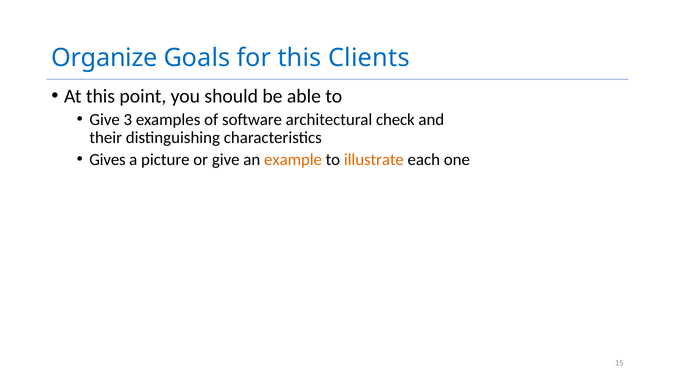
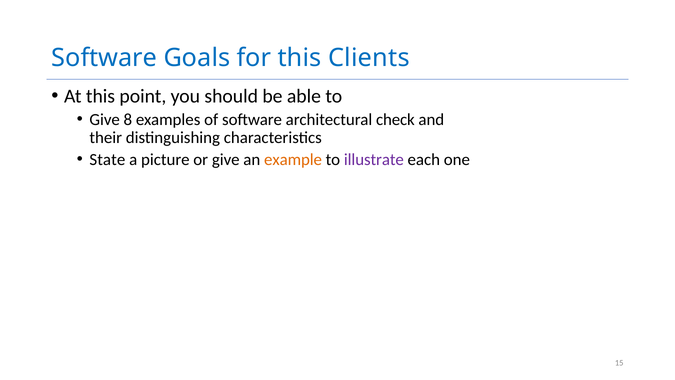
Organize at (104, 58): Organize -> Software
3: 3 -> 8
Gives: Gives -> State
illustrate colour: orange -> purple
